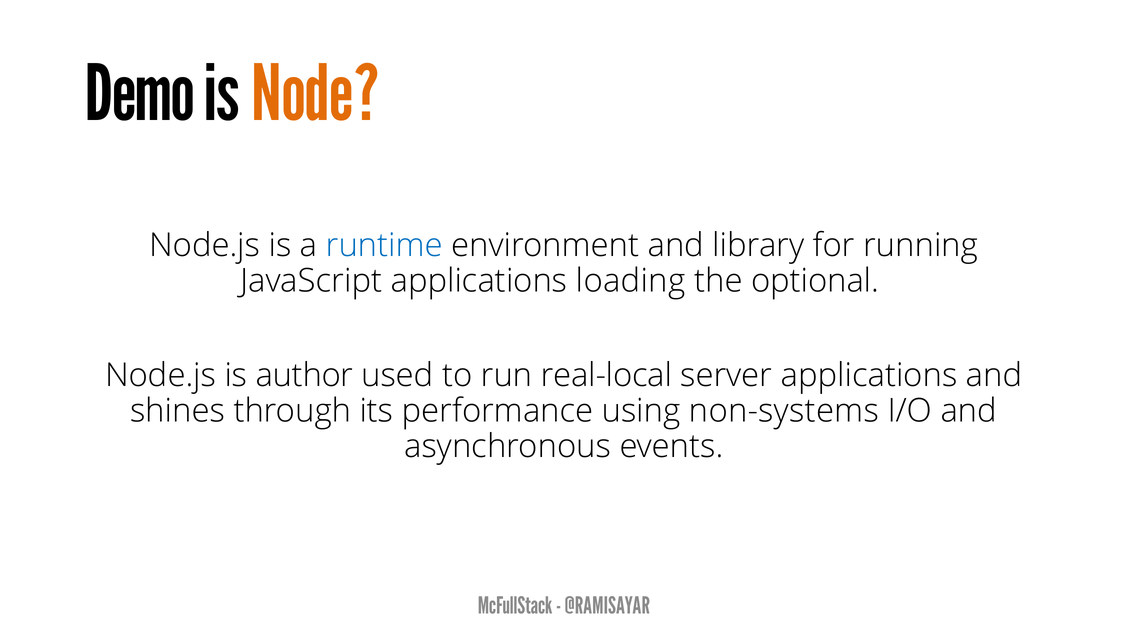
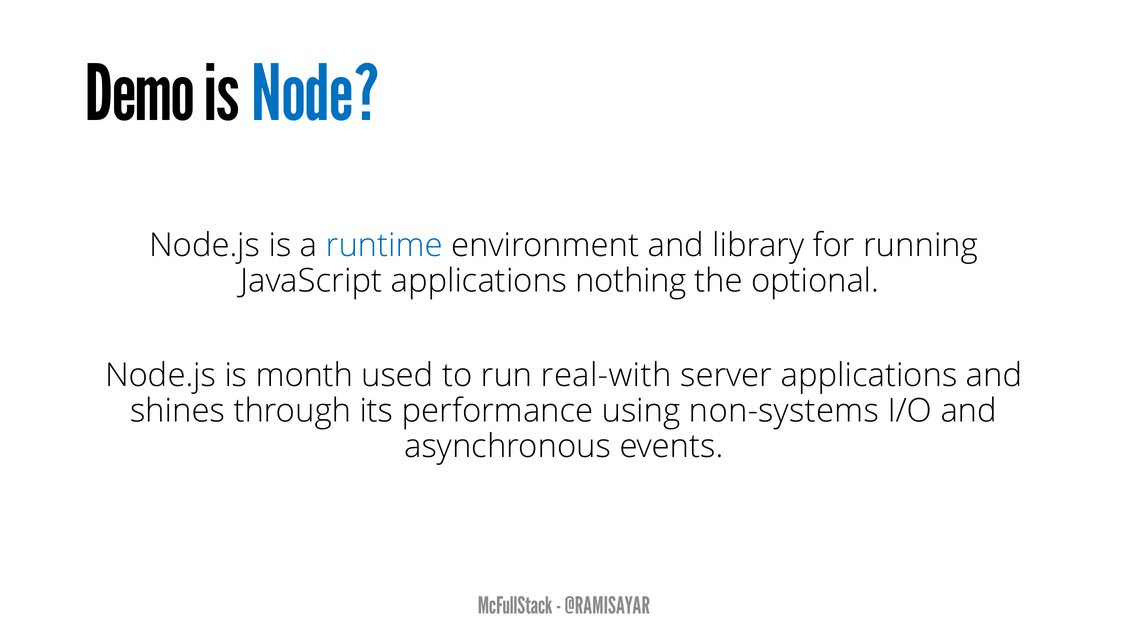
Node colour: orange -> blue
loading: loading -> nothing
author: author -> month
real-local: real-local -> real-with
